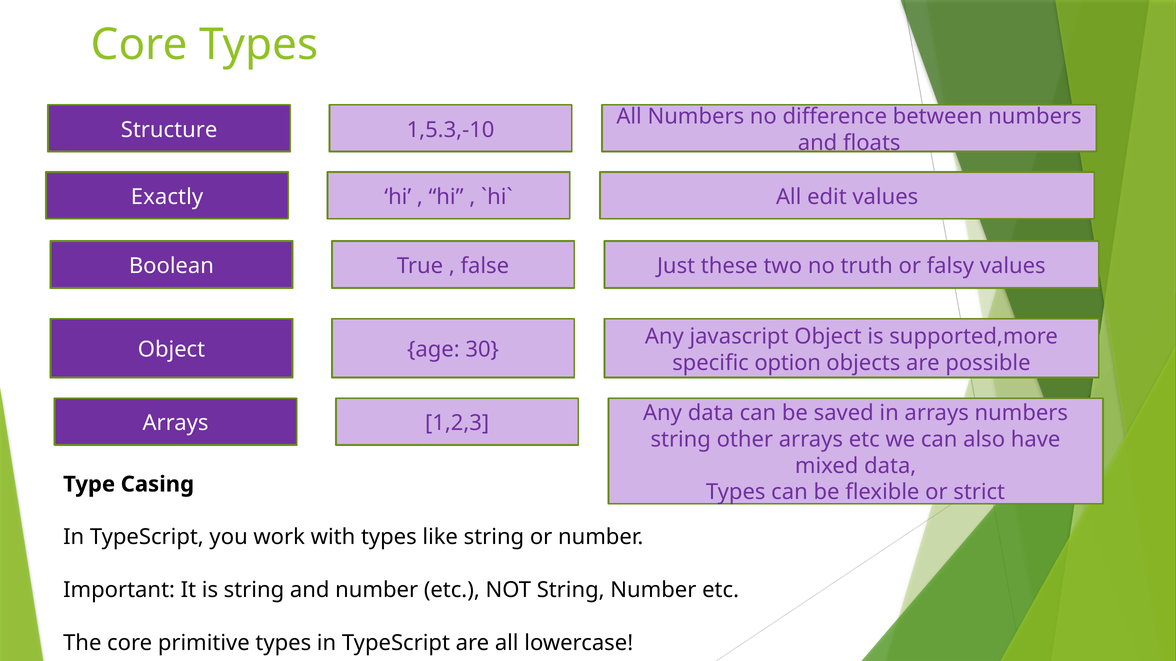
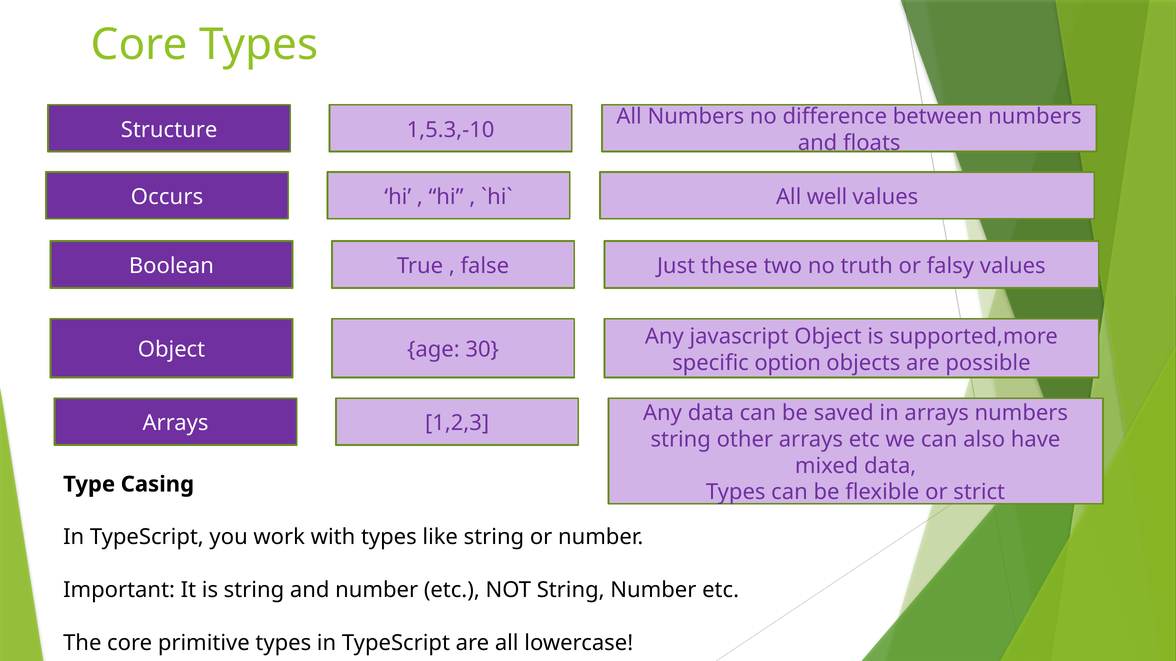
Exactly: Exactly -> Occurs
edit: edit -> well
